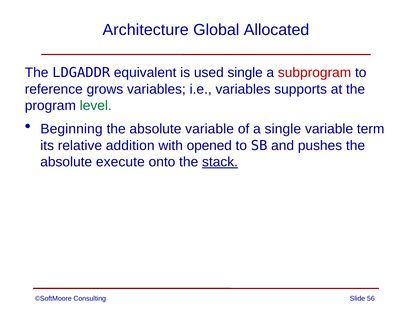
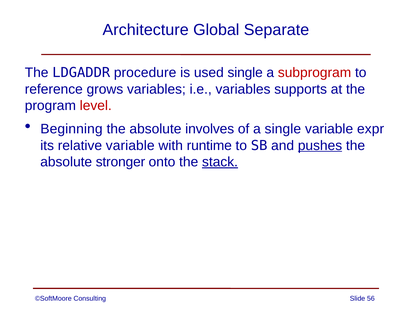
Allocated: Allocated -> Separate
equivalent: equivalent -> procedure
level colour: green -> red
absolute variable: variable -> involves
term: term -> expr
relative addition: addition -> variable
opened: opened -> runtime
pushes underline: none -> present
execute: execute -> stronger
